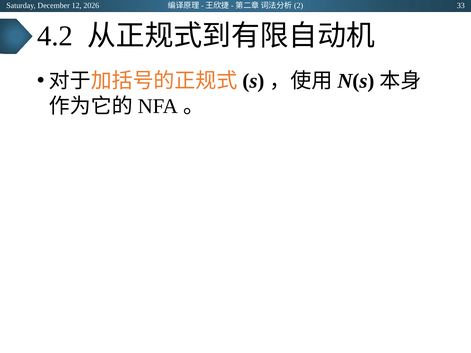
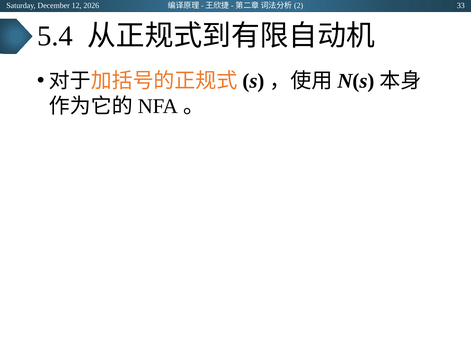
4.2: 4.2 -> 5.4
